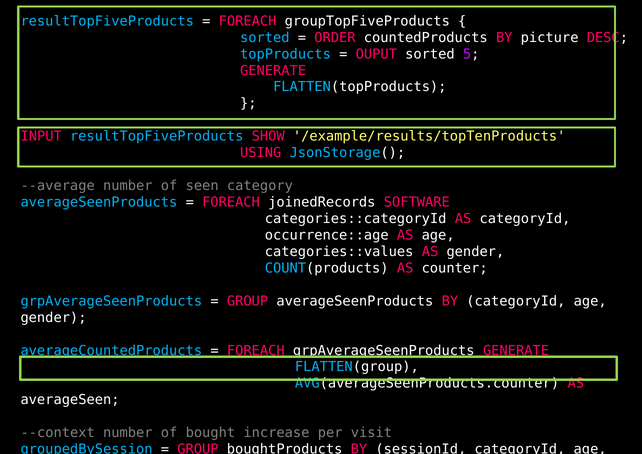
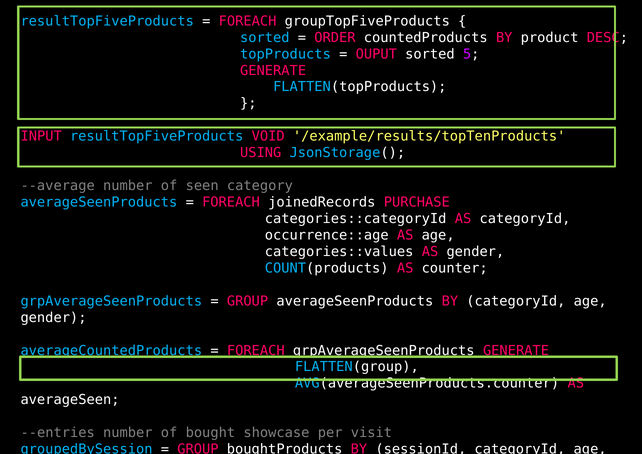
picture: picture -> product
SHOW: SHOW -> VOID
SOFTWARE: SOFTWARE -> PURCHASE
--context: --context -> --entries
increase: increase -> showcase
